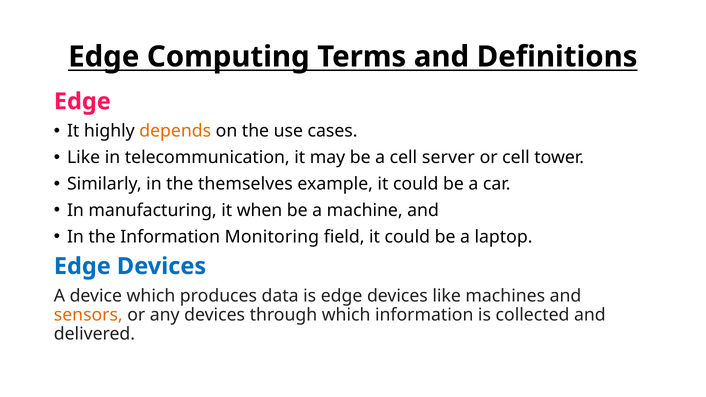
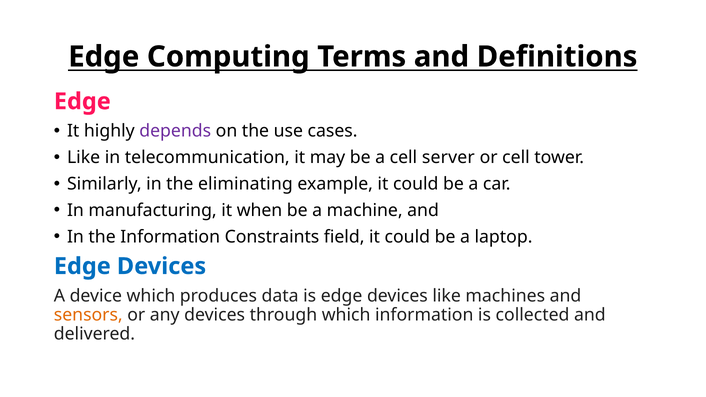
depends colour: orange -> purple
themselves: themselves -> eliminating
Monitoring: Monitoring -> Constraints
